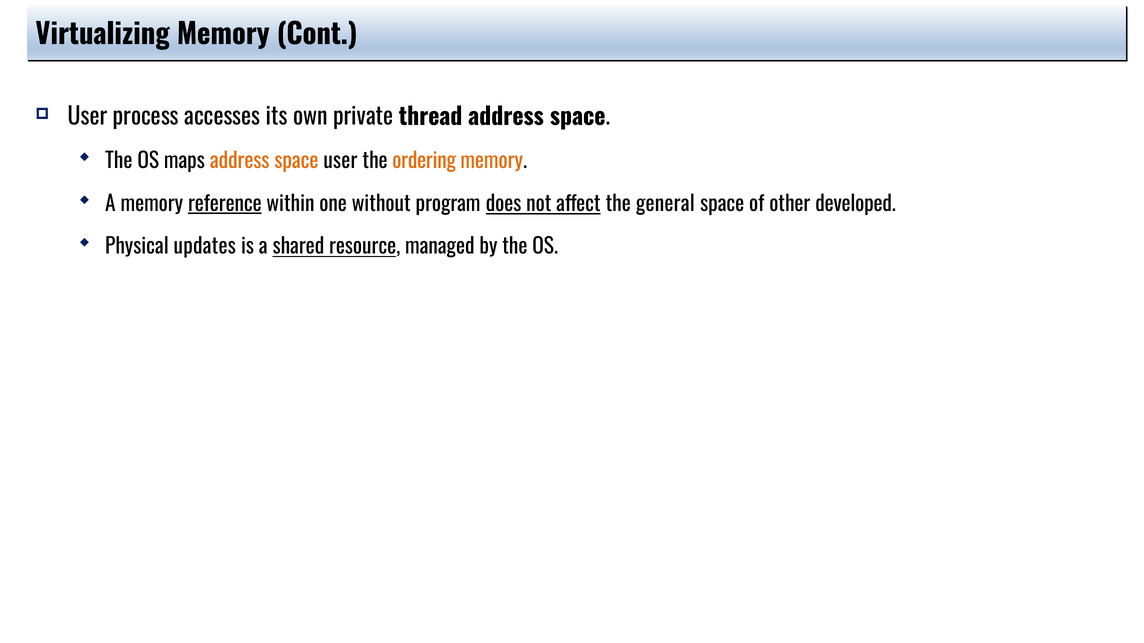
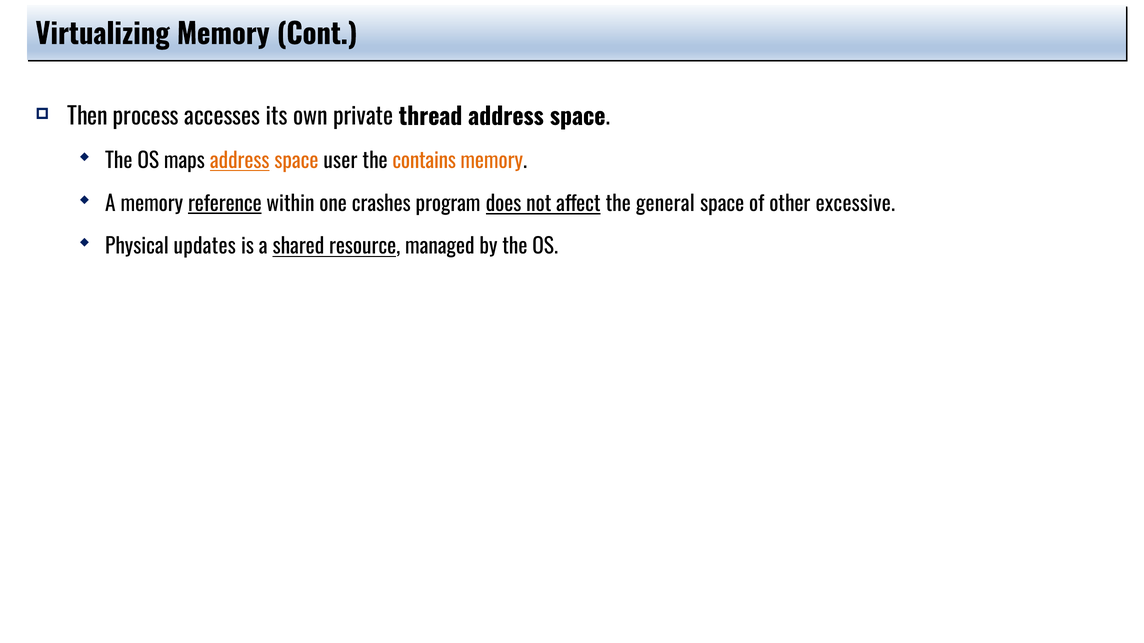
User at (87, 117): User -> Then
address at (240, 161) underline: none -> present
ordering: ordering -> contains
without: without -> crashes
developed: developed -> excessive
